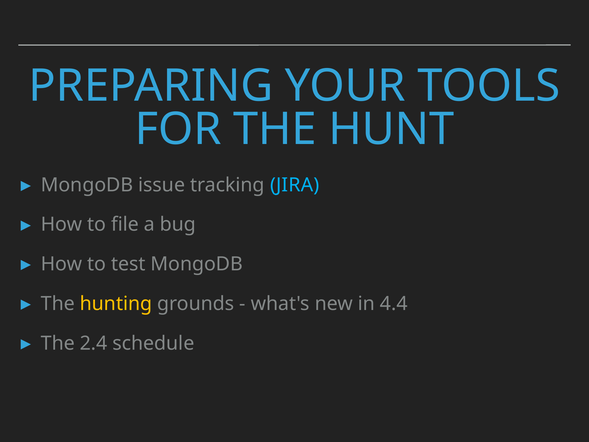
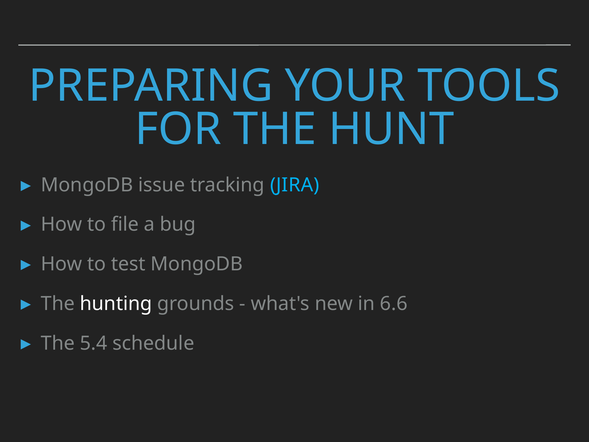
hunting colour: yellow -> white
4.4: 4.4 -> 6.6
2.4: 2.4 -> 5.4
